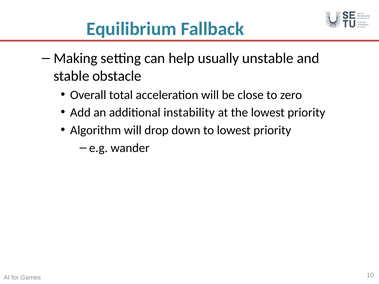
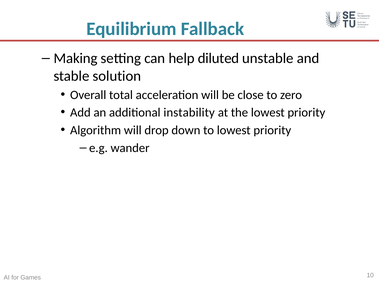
usually: usually -> diluted
obstacle: obstacle -> solution
